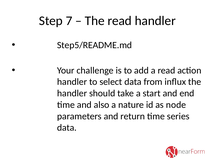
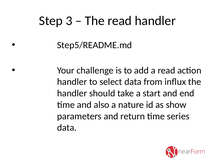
7: 7 -> 3
node: node -> show
